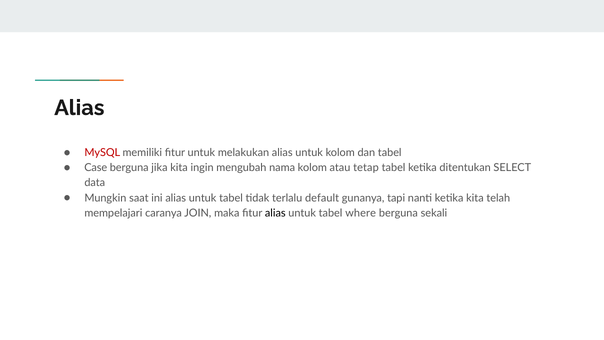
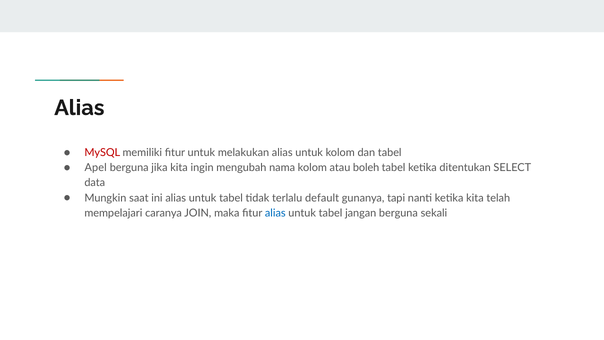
Case: Case -> Apel
tetap: tetap -> boleh
alias at (275, 213) colour: black -> blue
where: where -> jangan
